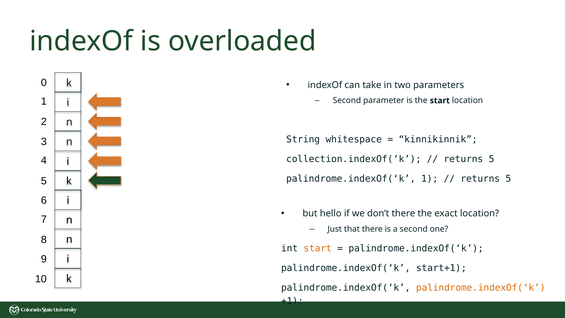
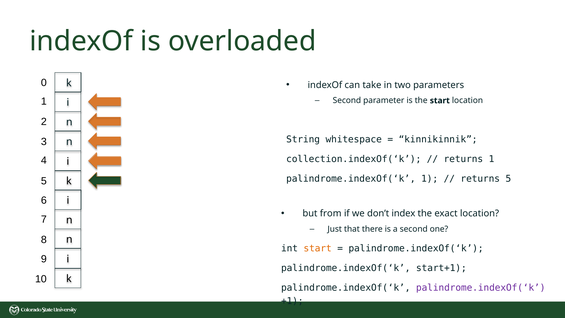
5 at (492, 159): 5 -> 1
hello: hello -> from
don’t there: there -> index
palindrome.indexOf(‘k at (481, 288) colour: orange -> purple
